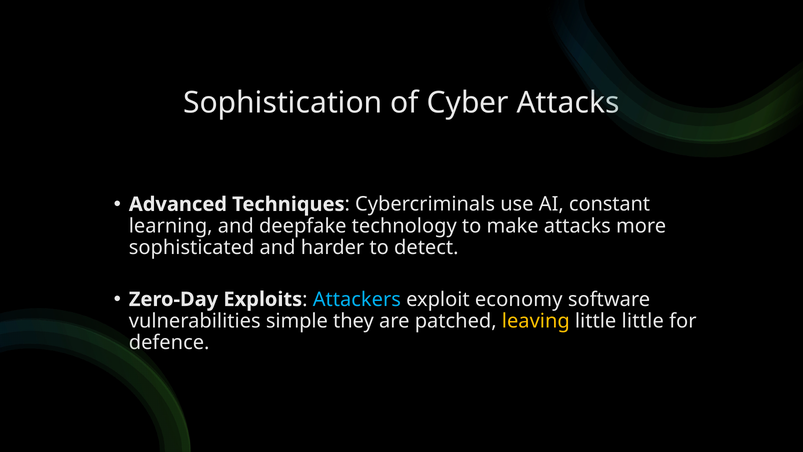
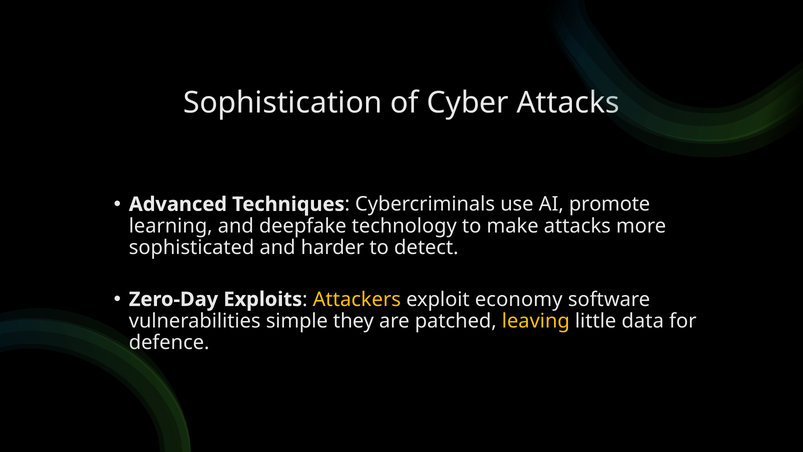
constant: constant -> promote
Attackers colour: light blue -> yellow
little little: little -> data
